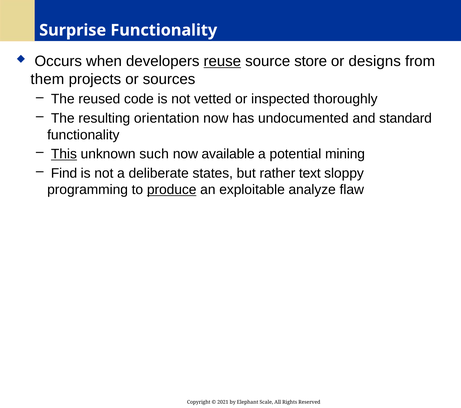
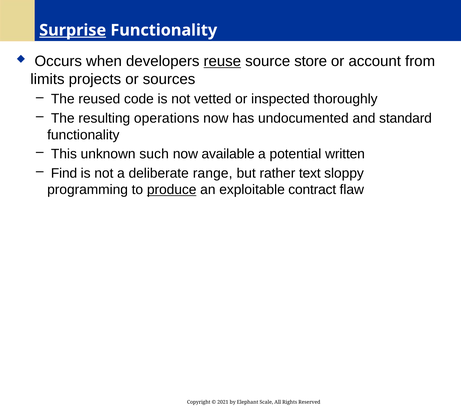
Surprise underline: none -> present
designs: designs -> account
them: them -> limits
orientation: orientation -> operations
This underline: present -> none
mining: mining -> written
states: states -> range
analyze: analyze -> contract
